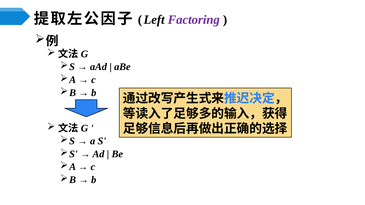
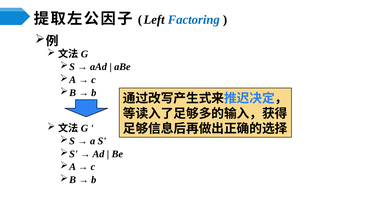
Factoring colour: purple -> blue
